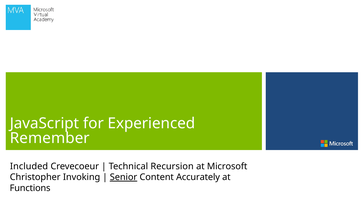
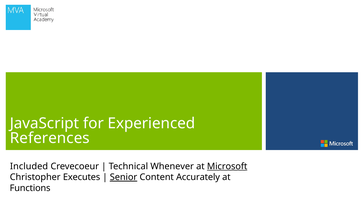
Remember: Remember -> References
Recursion: Recursion -> Whenever
Microsoft underline: none -> present
Invoking: Invoking -> Executes
